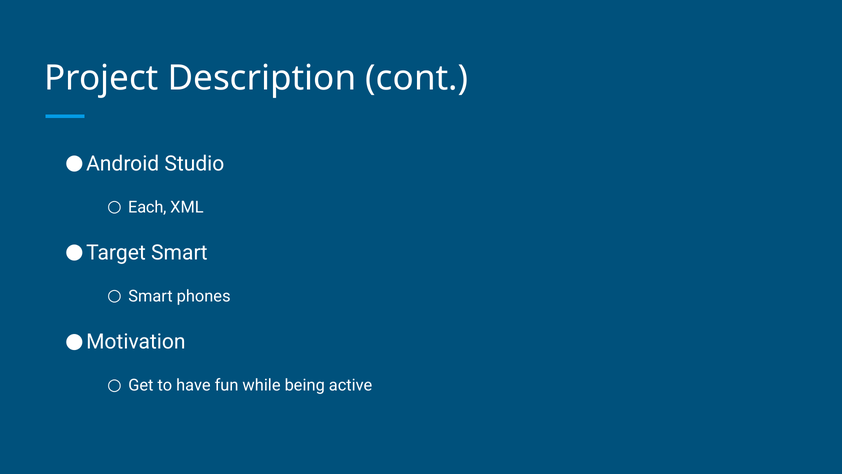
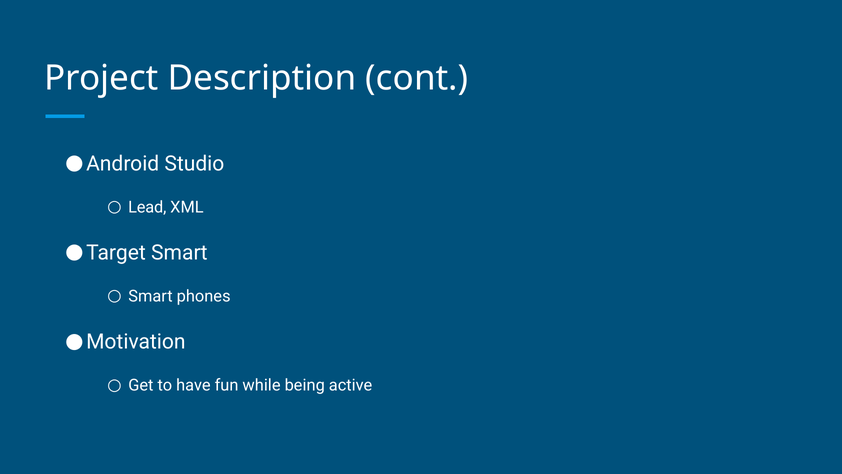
Each: Each -> Lead
